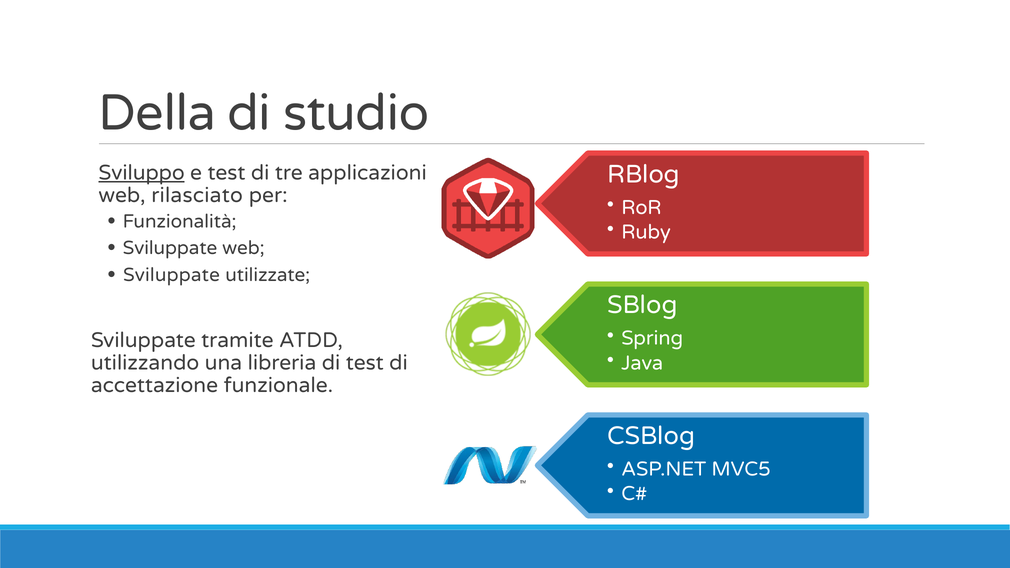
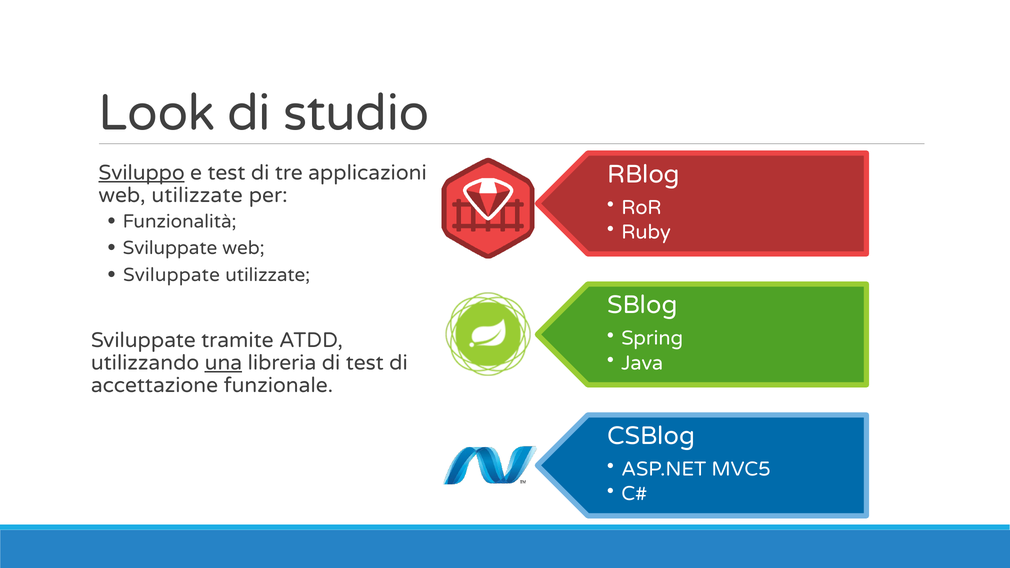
Della: Della -> Look
web rilasciato: rilasciato -> utilizzate
una underline: none -> present
